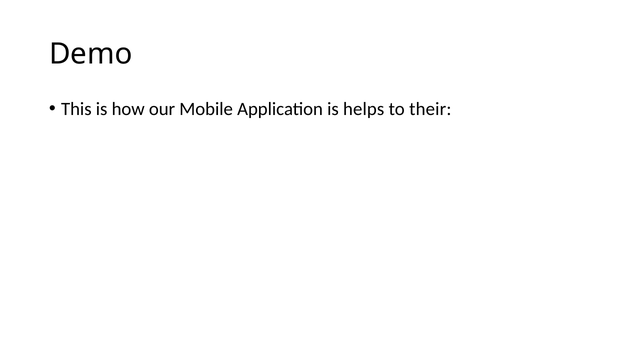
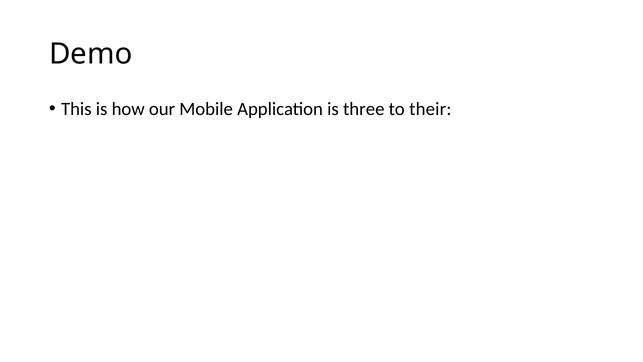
helps: helps -> three
